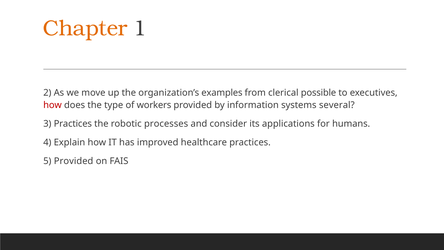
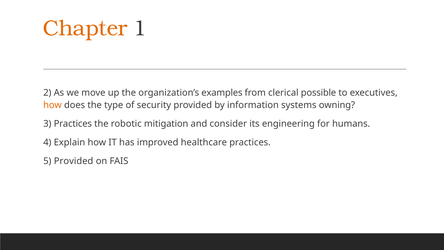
how at (53, 105) colour: red -> orange
workers: workers -> security
several: several -> owning
processes: processes -> mitigation
applications: applications -> engineering
